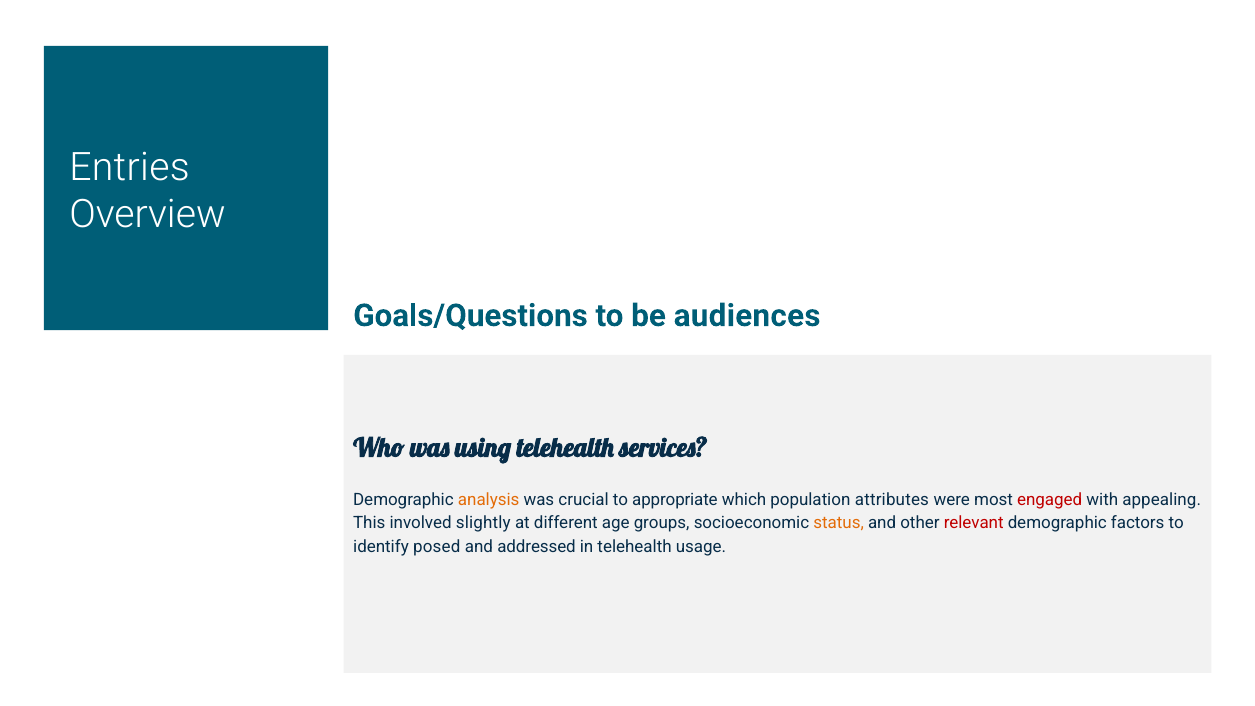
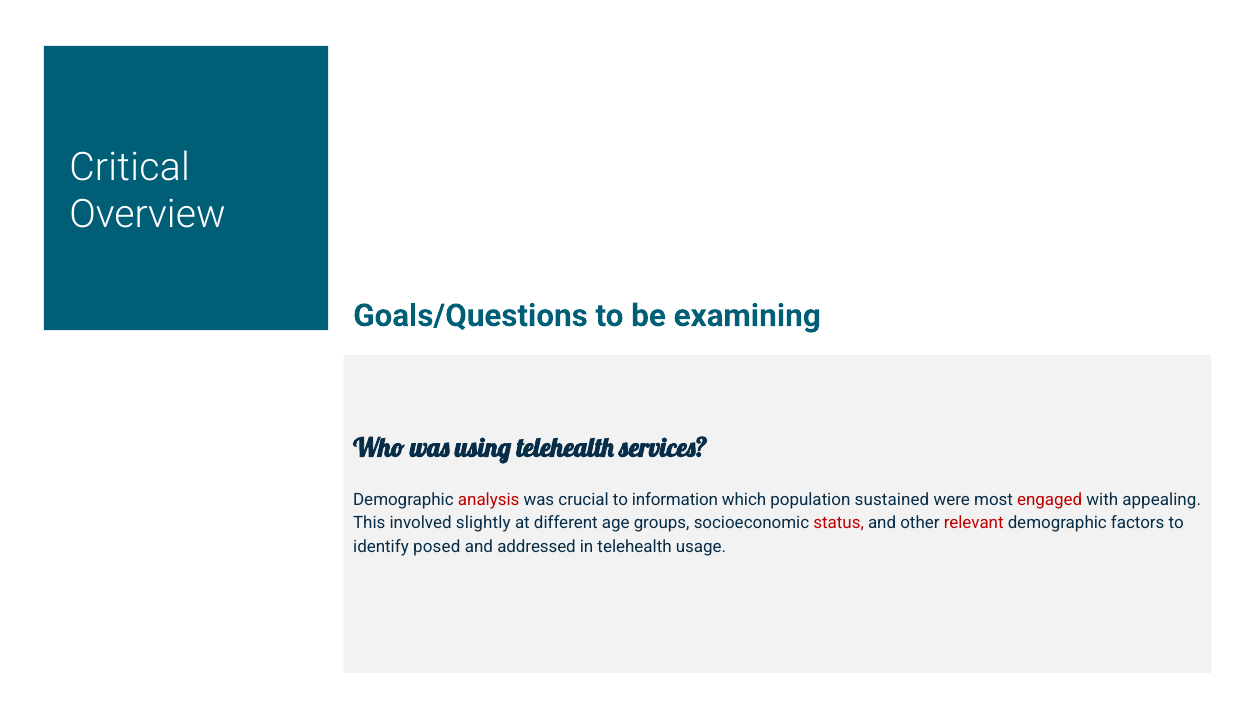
Entries: Entries -> Critical
audiences: audiences -> examining
analysis colour: orange -> red
appropriate: appropriate -> information
attributes: attributes -> sustained
status colour: orange -> red
